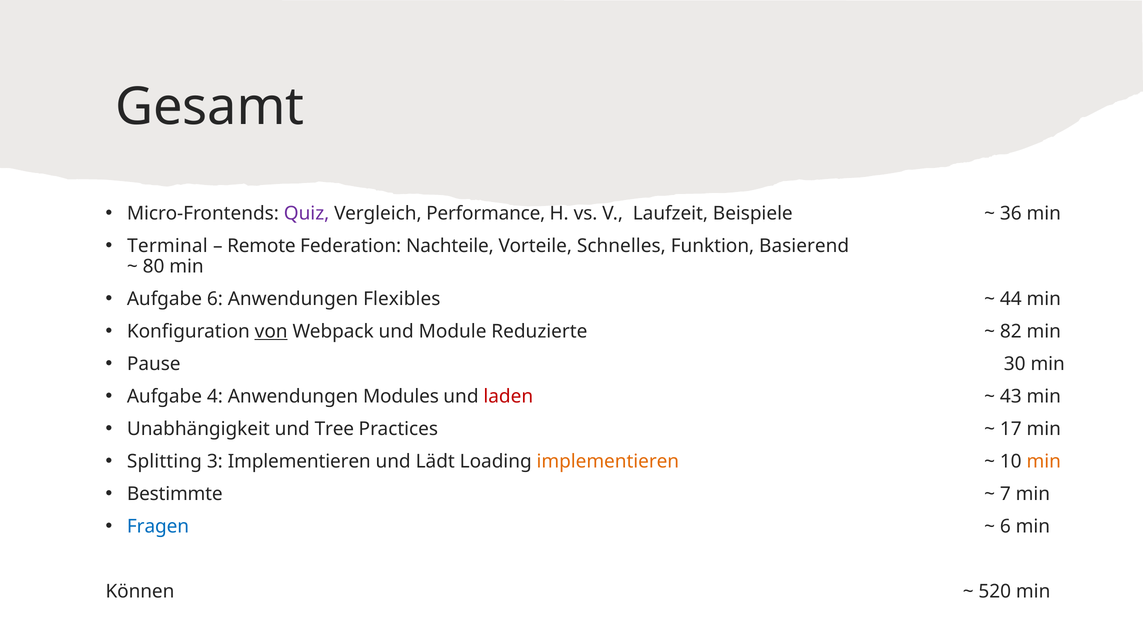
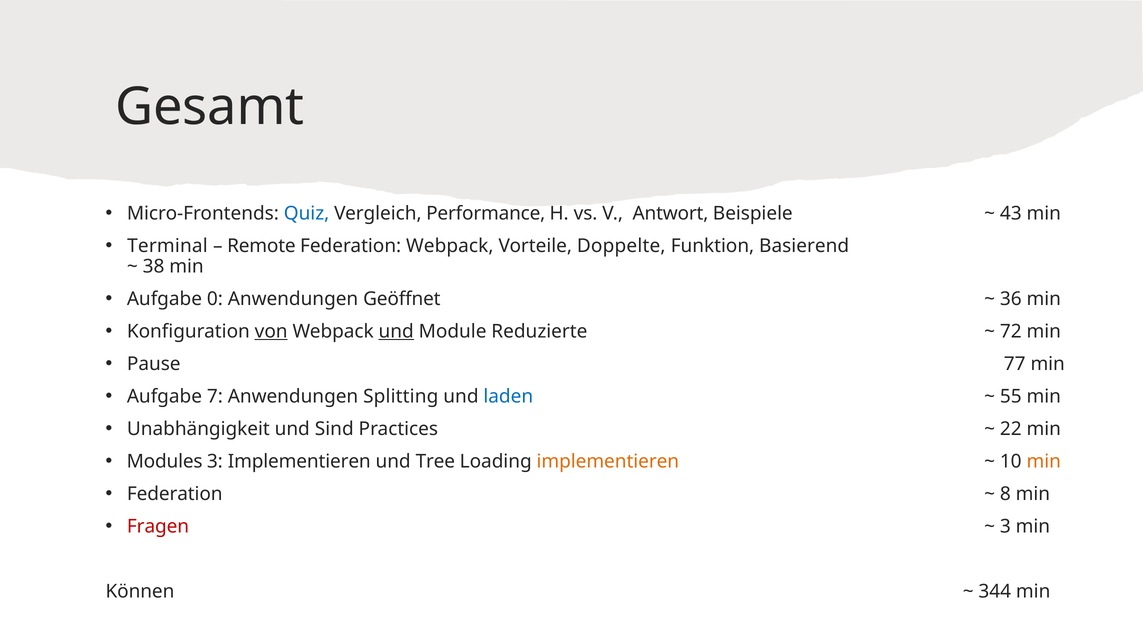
Quiz colour: purple -> blue
Laufzeit: Laufzeit -> Antwort
36: 36 -> 43
Federation Nachteile: Nachteile -> Webpack
Schnelles: Schnelles -> Doppelte
80: 80 -> 38
Aufgabe 6: 6 -> 0
Flexibles: Flexibles -> Geöffnet
44: 44 -> 36
und at (396, 331) underline: none -> present
82: 82 -> 72
30: 30 -> 77
4: 4 -> 7
Modules: Modules -> Splitting
laden colour: red -> blue
43: 43 -> 55
Tree: Tree -> Sind
17: 17 -> 22
Splitting: Splitting -> Modules
Lädt: Lädt -> Tree
Bestimmte at (175, 494): Bestimmte -> Federation
7: 7 -> 8
Fragen colour: blue -> red
6 at (1005, 526): 6 -> 3
520: 520 -> 344
